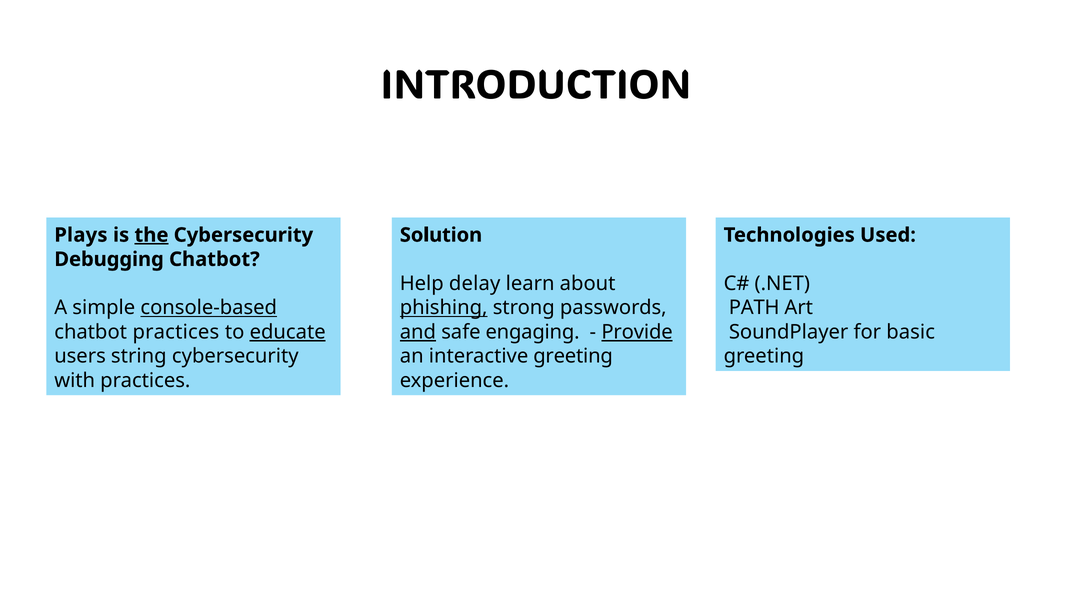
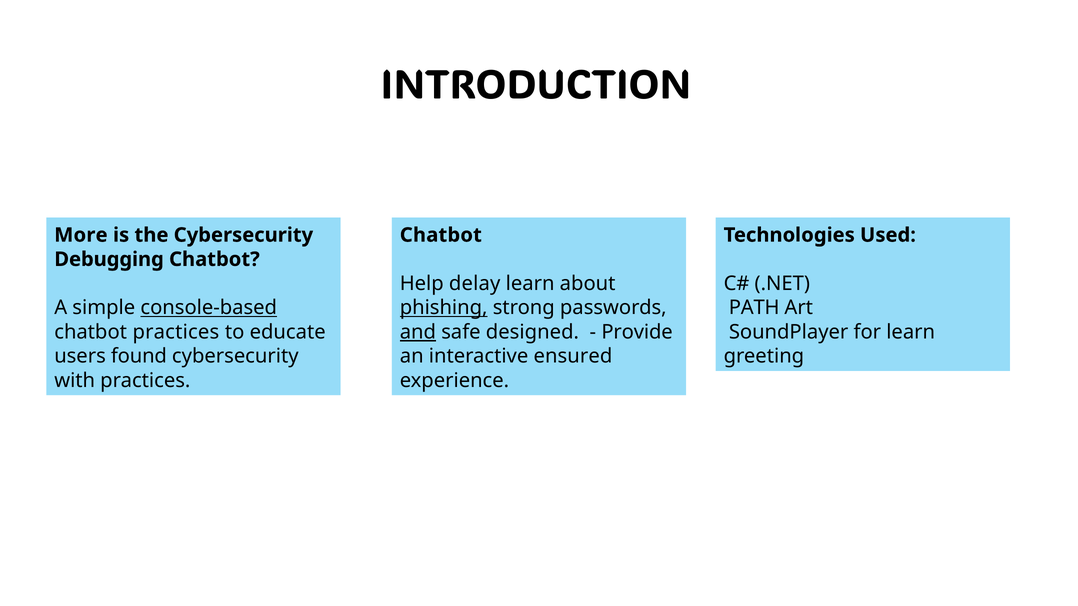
Plays: Plays -> More
the underline: present -> none
Solution at (441, 235): Solution -> Chatbot
educate underline: present -> none
engaging: engaging -> designed
Provide underline: present -> none
for basic: basic -> learn
string: string -> found
interactive greeting: greeting -> ensured
